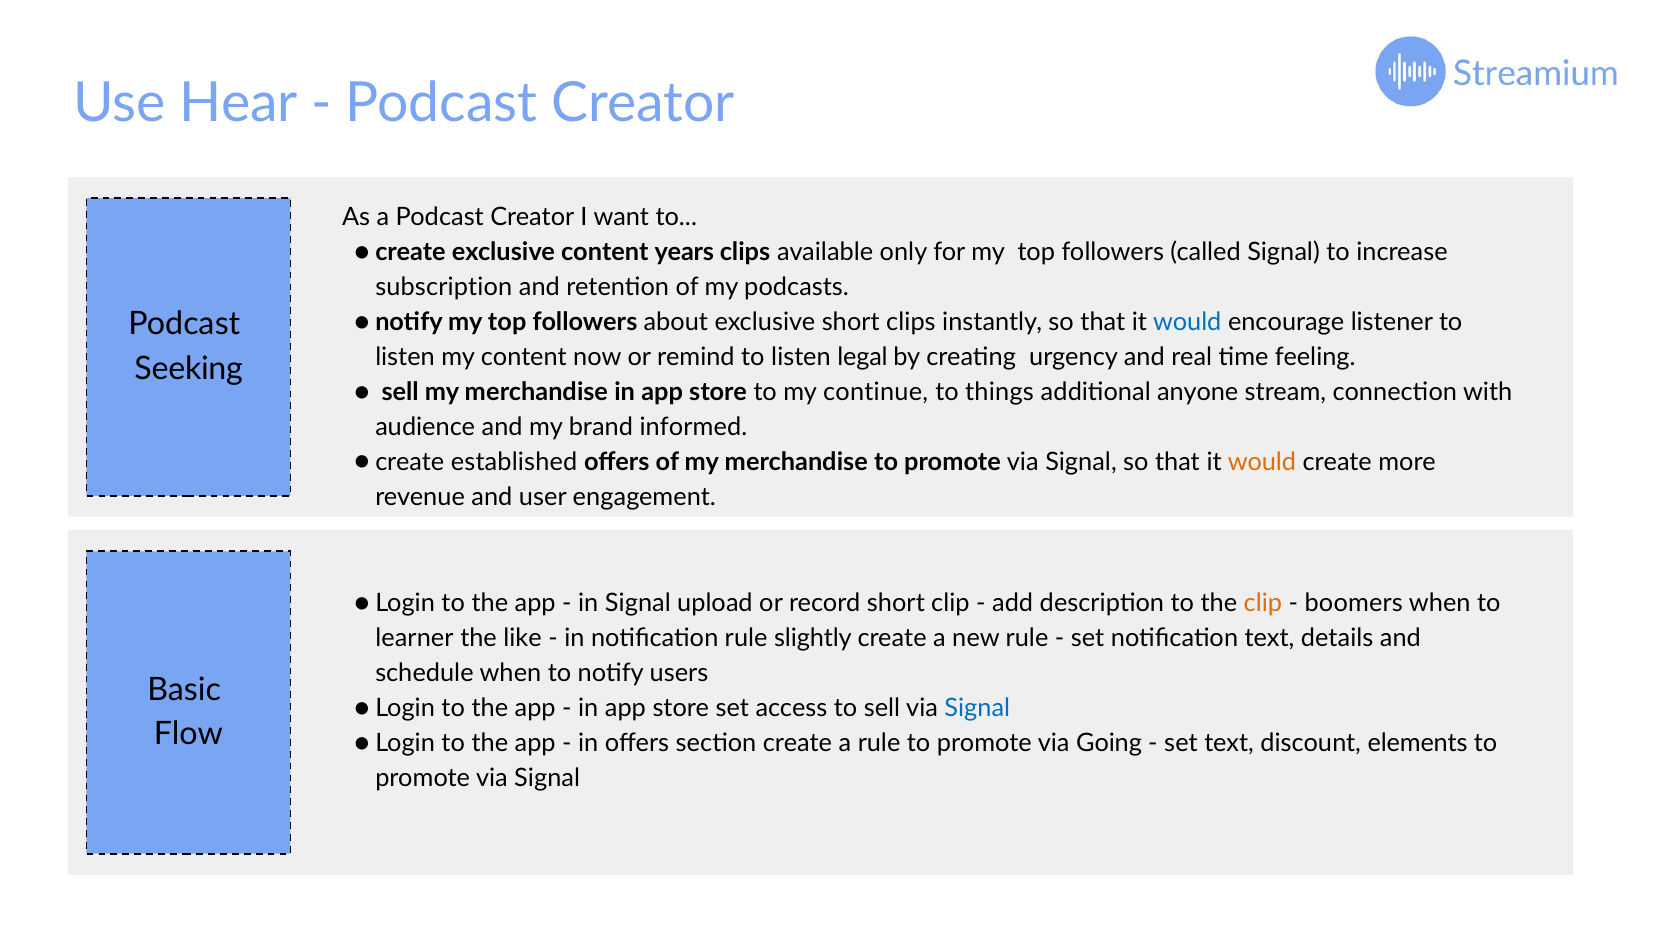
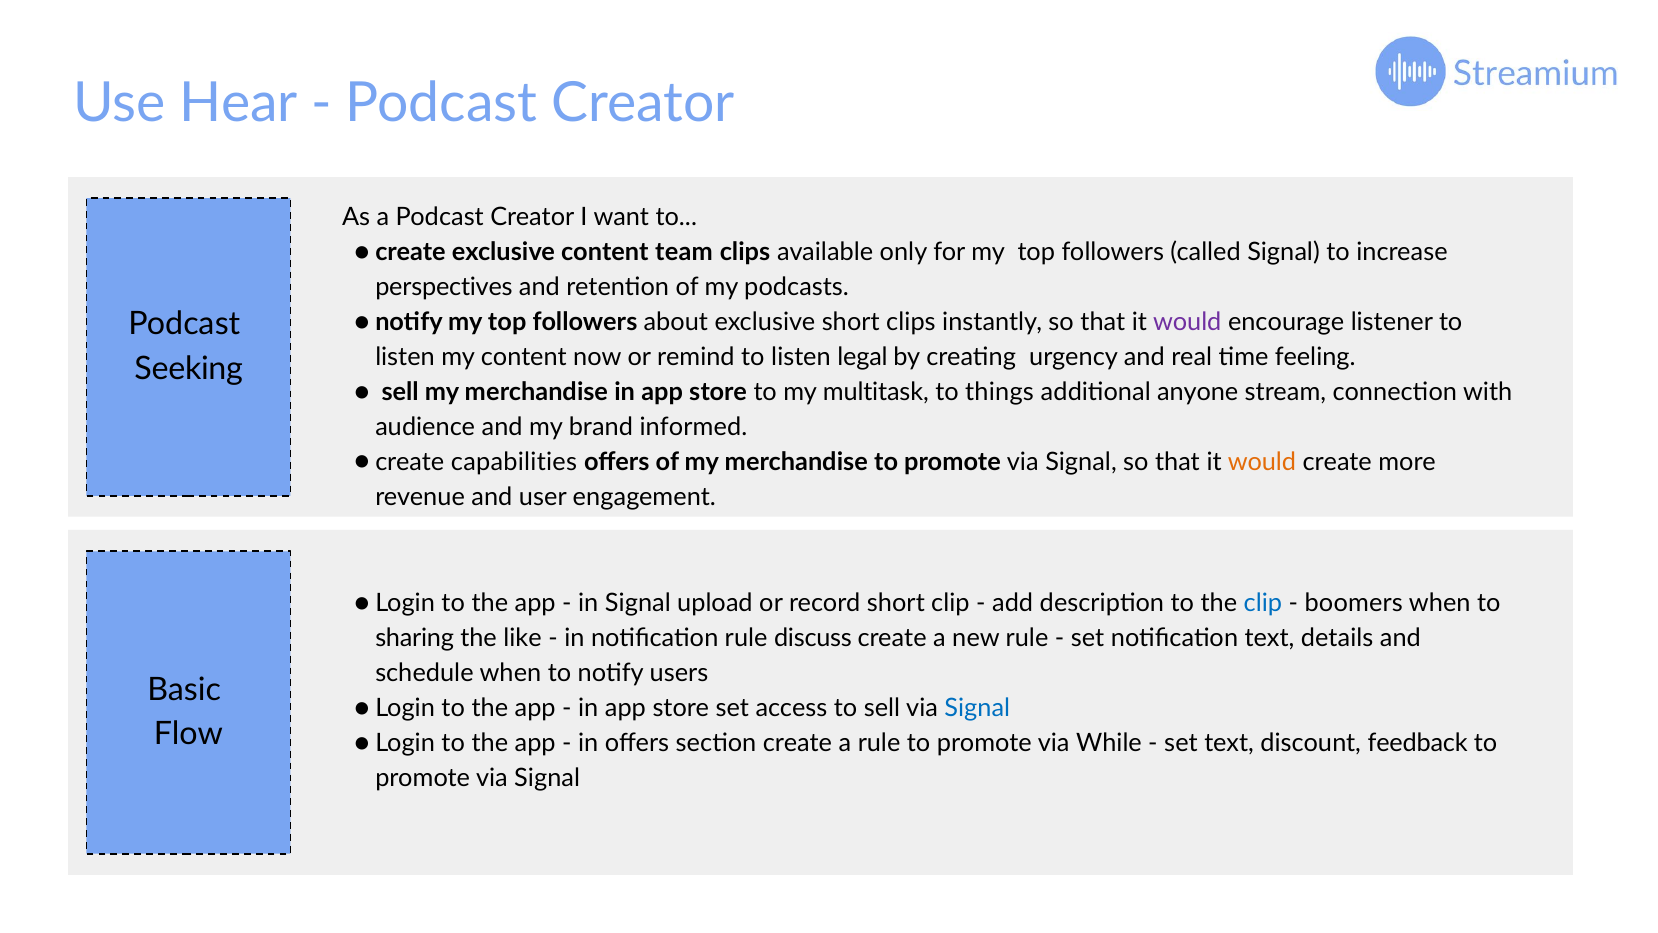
years: years -> team
subscription: subscription -> perspectives
would at (1187, 322) colour: blue -> purple
continue: continue -> multitask
established: established -> capabilities
clip at (1263, 603) colour: orange -> blue
learner: learner -> sharing
slightly: slightly -> discuss
Going: Going -> While
elements: elements -> feedback
